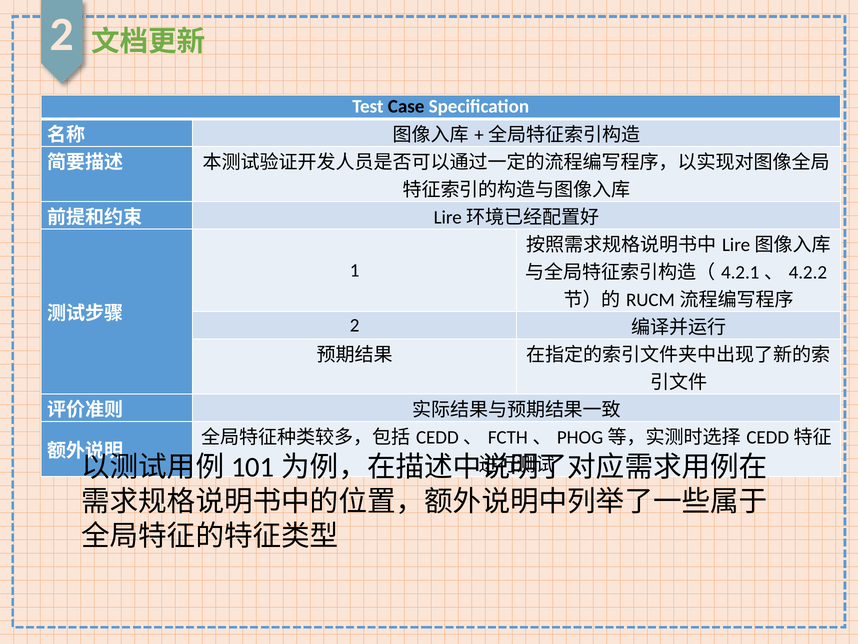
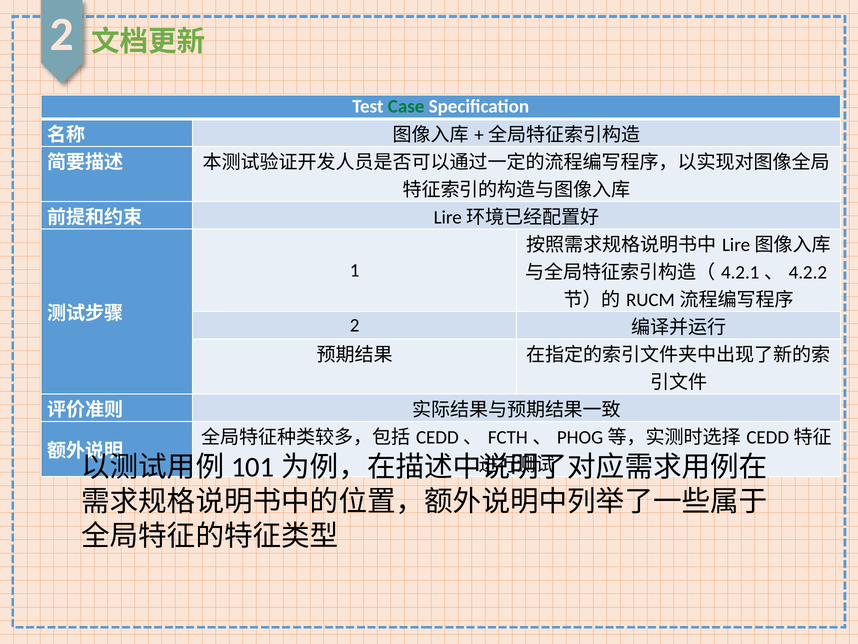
Case colour: black -> green
